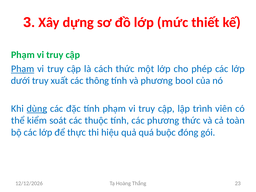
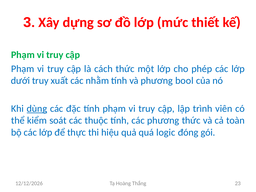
Phạm at (23, 69) underline: present -> none
thông: thông -> nhằm
buộc: buộc -> logic
